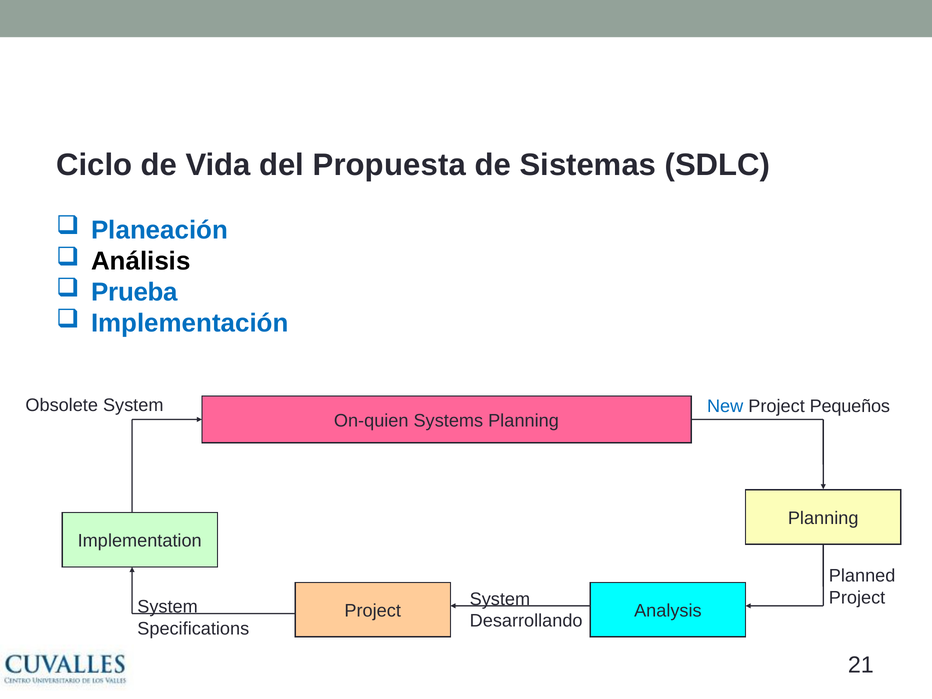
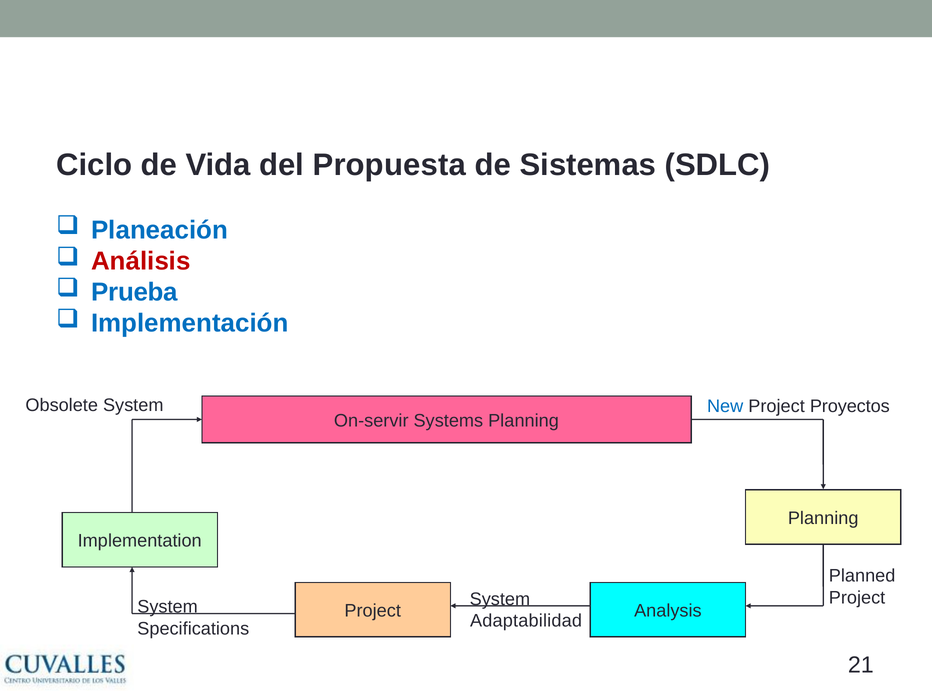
Análisis colour: black -> red
Pequeños: Pequeños -> Proyectos
On-quien: On-quien -> On-servir
Desarrollando: Desarrollando -> Adaptabilidad
